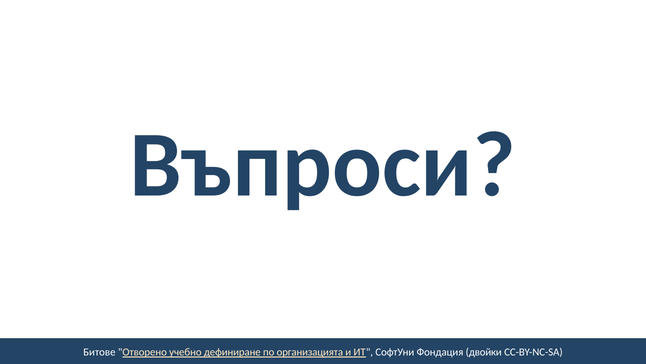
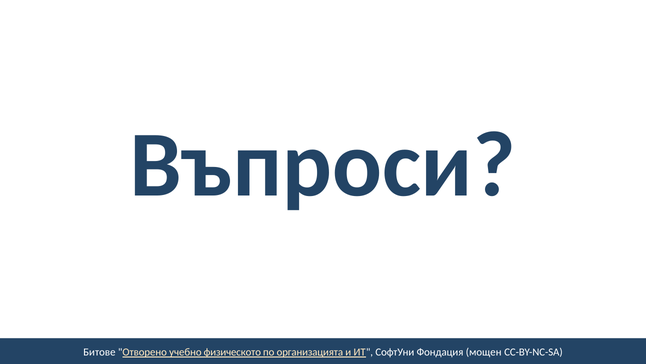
дефиниране: дефиниране -> физическото
двойки: двойки -> мощен
